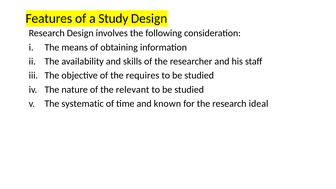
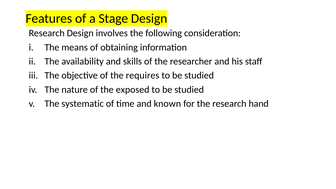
Study: Study -> Stage
relevant: relevant -> exposed
ideal: ideal -> hand
